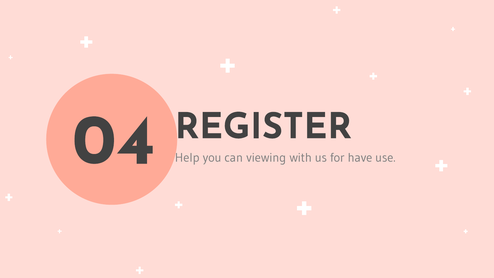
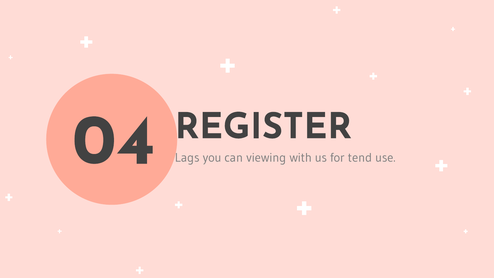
Help: Help -> Lags
have: have -> tend
